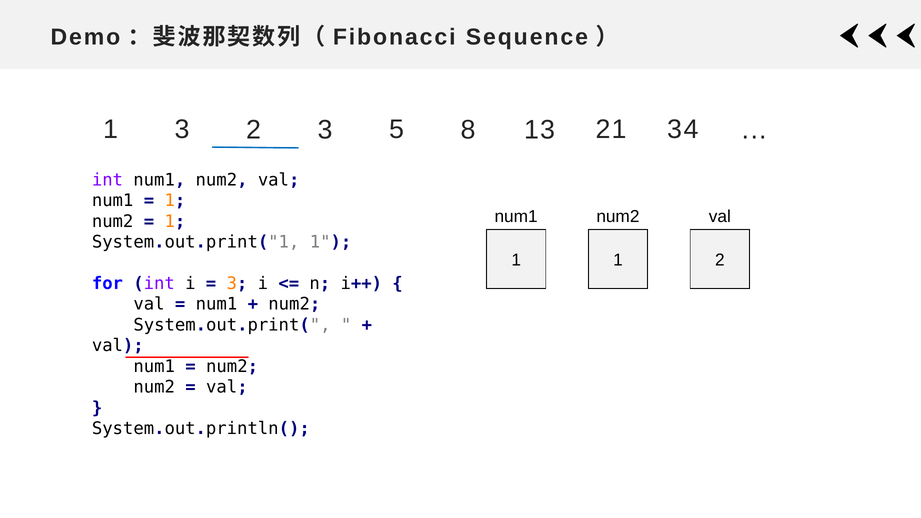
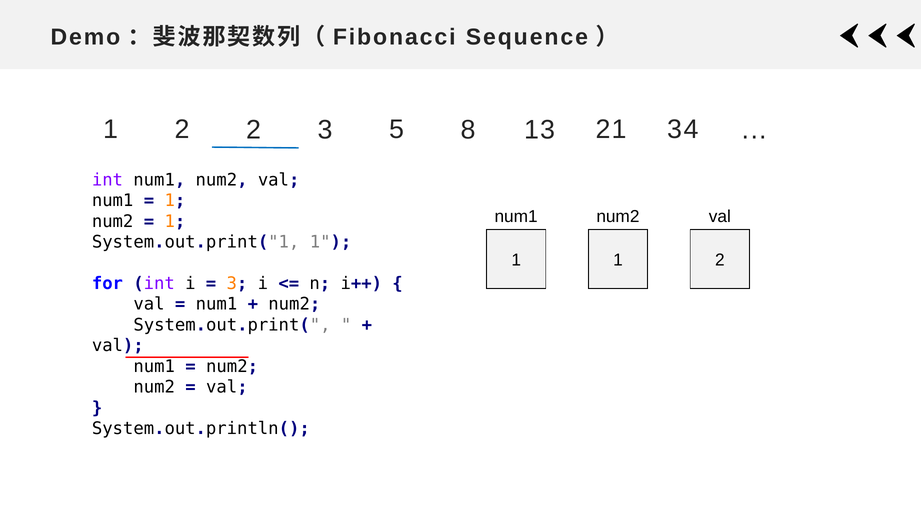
1 3: 3 -> 2
